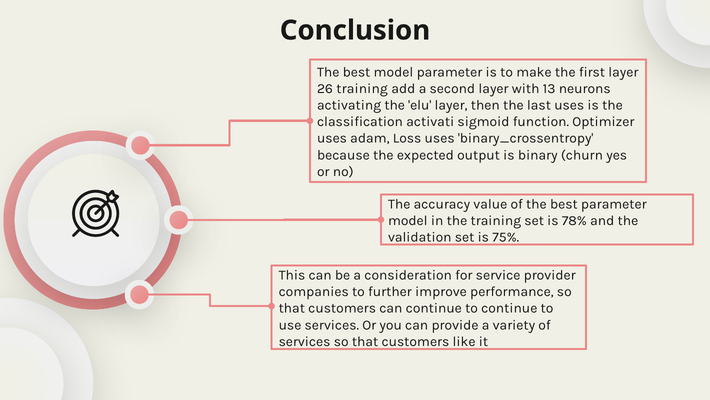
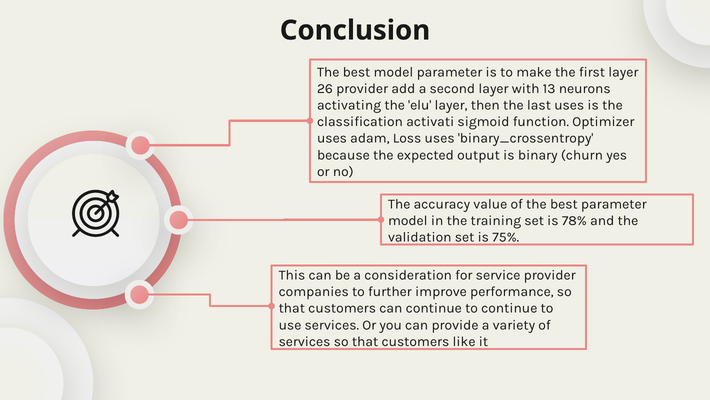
26 training: training -> provider
